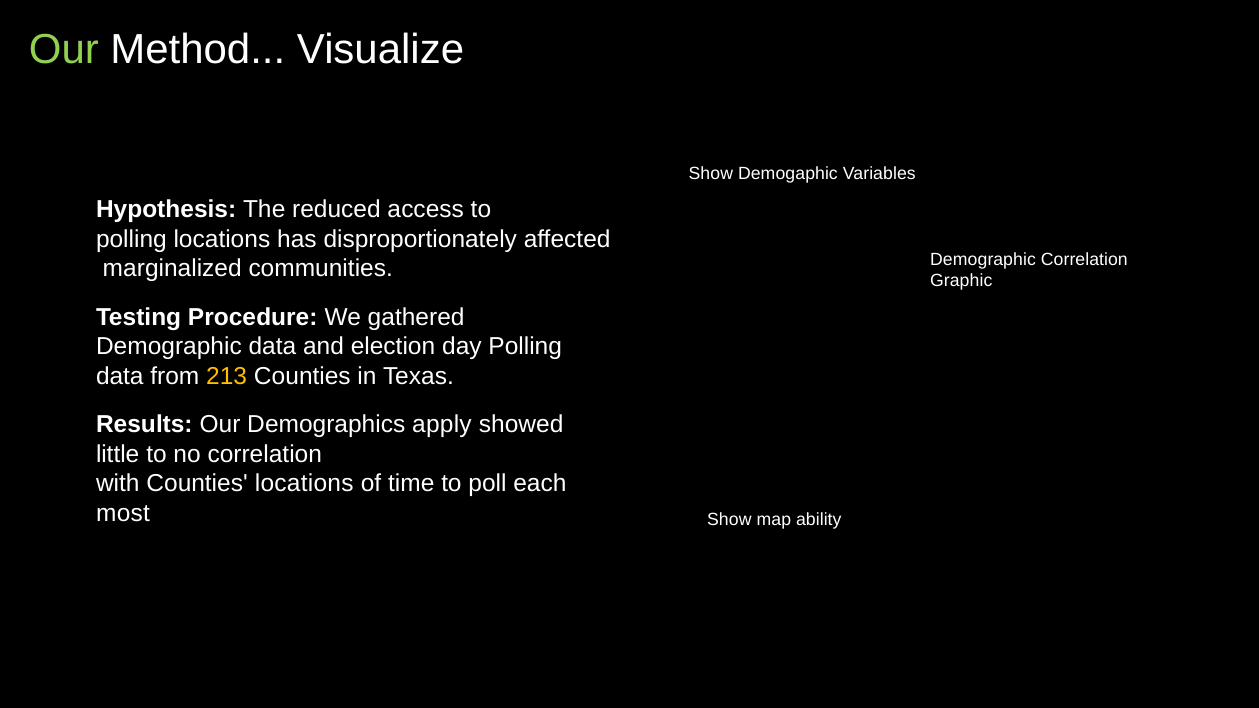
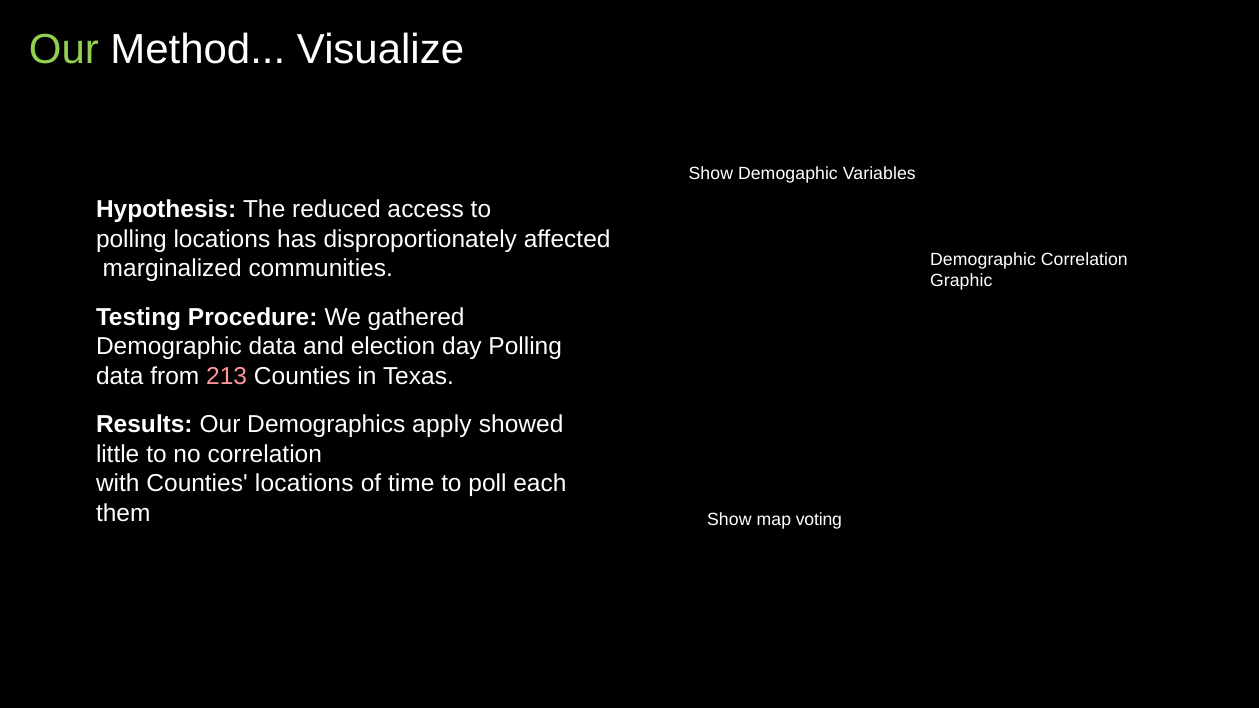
213 colour: yellow -> pink
most: most -> them
ability: ability -> voting
